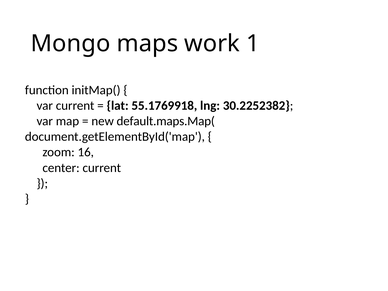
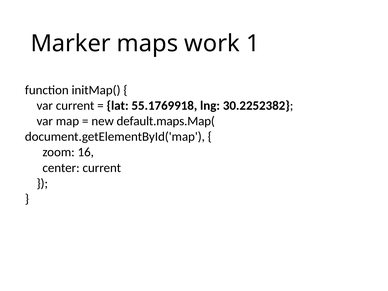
Mongo: Mongo -> Marker
